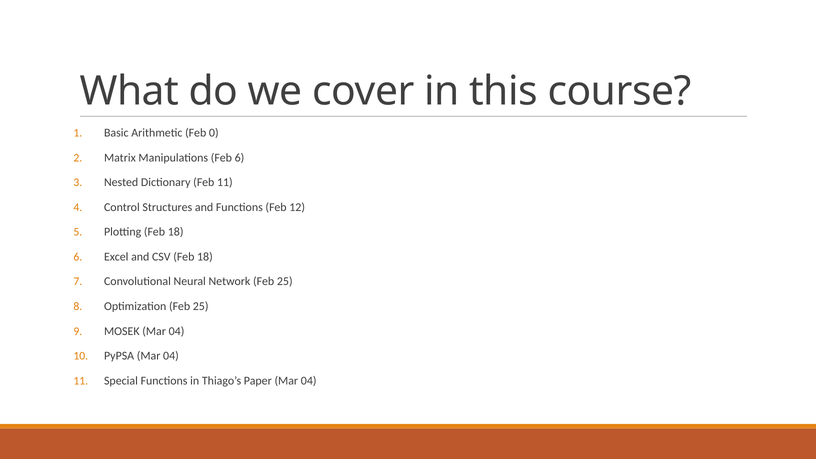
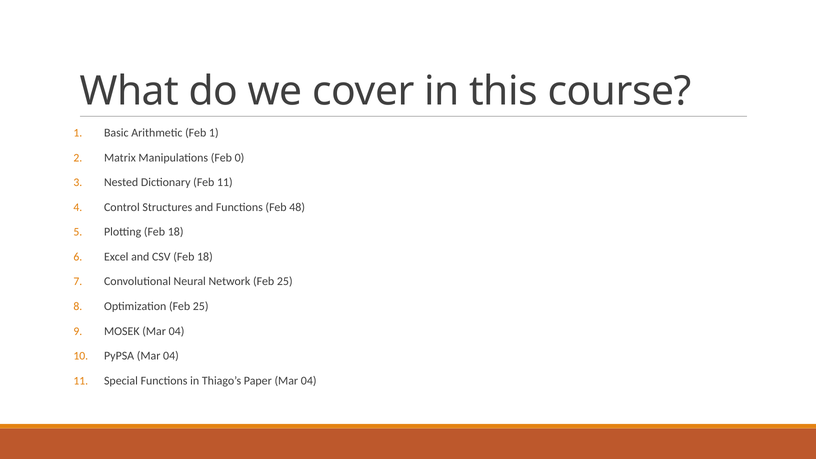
Feb 0: 0 -> 1
Feb 6: 6 -> 0
12: 12 -> 48
